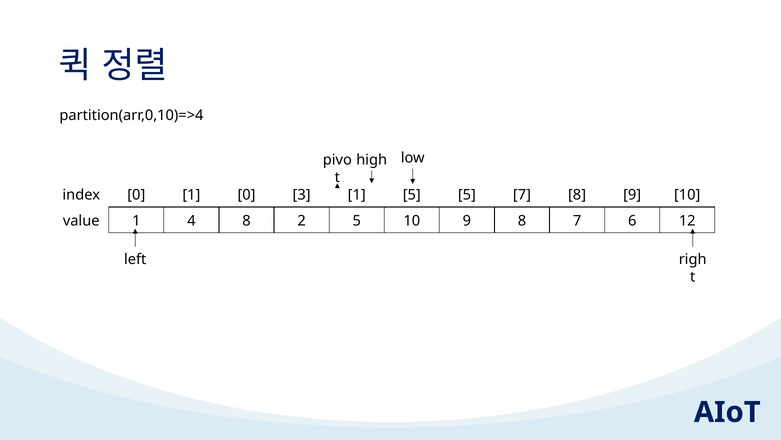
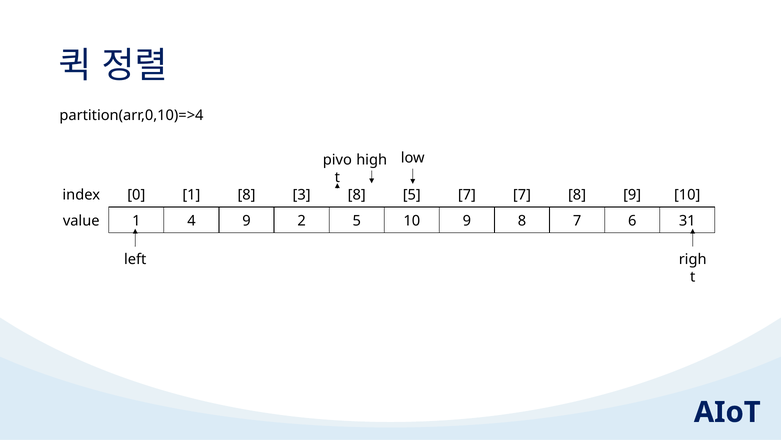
1 0: 0 -> 8
3 1: 1 -> 8
5 5: 5 -> 7
4 8: 8 -> 9
12: 12 -> 31
